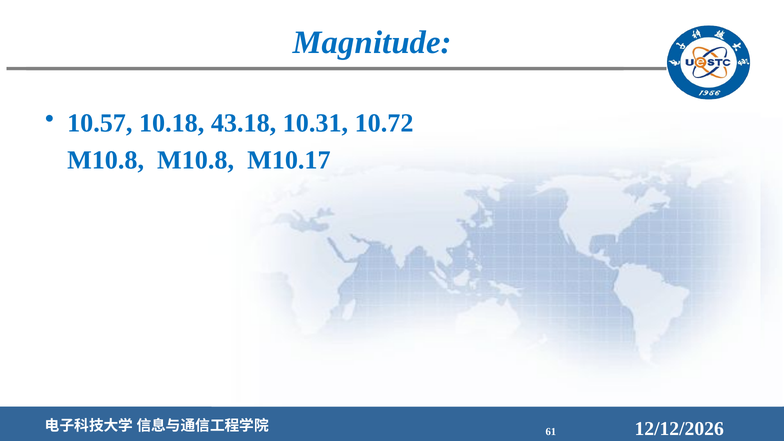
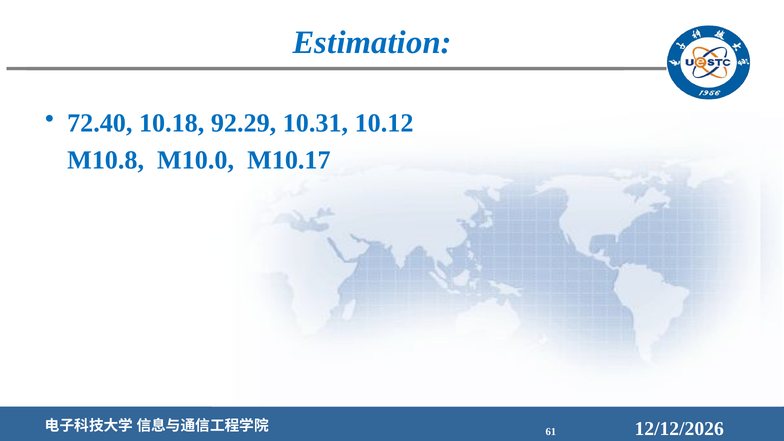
Magnitude: Magnitude -> Estimation
10.57: 10.57 -> 72.40
43.18: 43.18 -> 92.29
10.72: 10.72 -> 10.12
M10.8 M10.8: M10.8 -> M10.0
